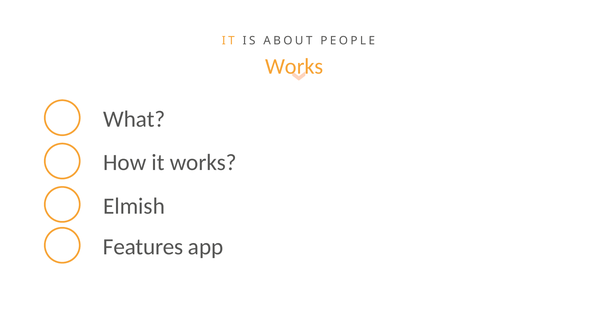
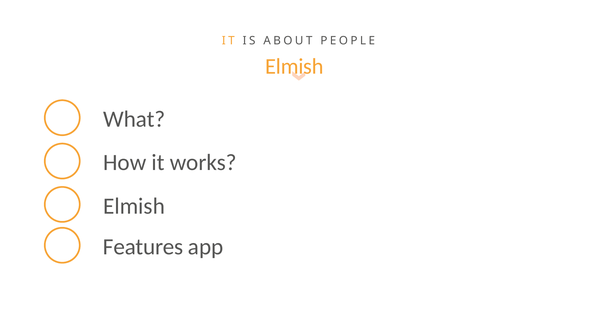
Works at (294, 67): Works -> Elmish
